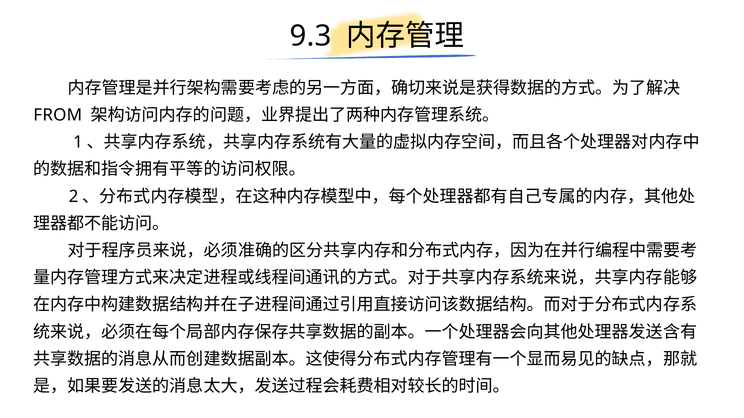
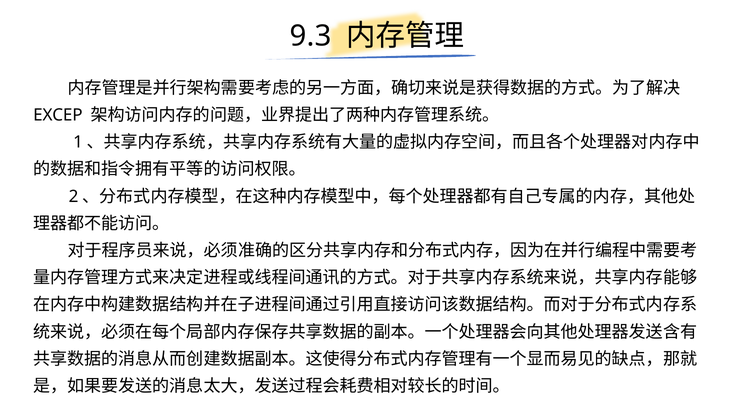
FROM: FROM -> EXCEP
